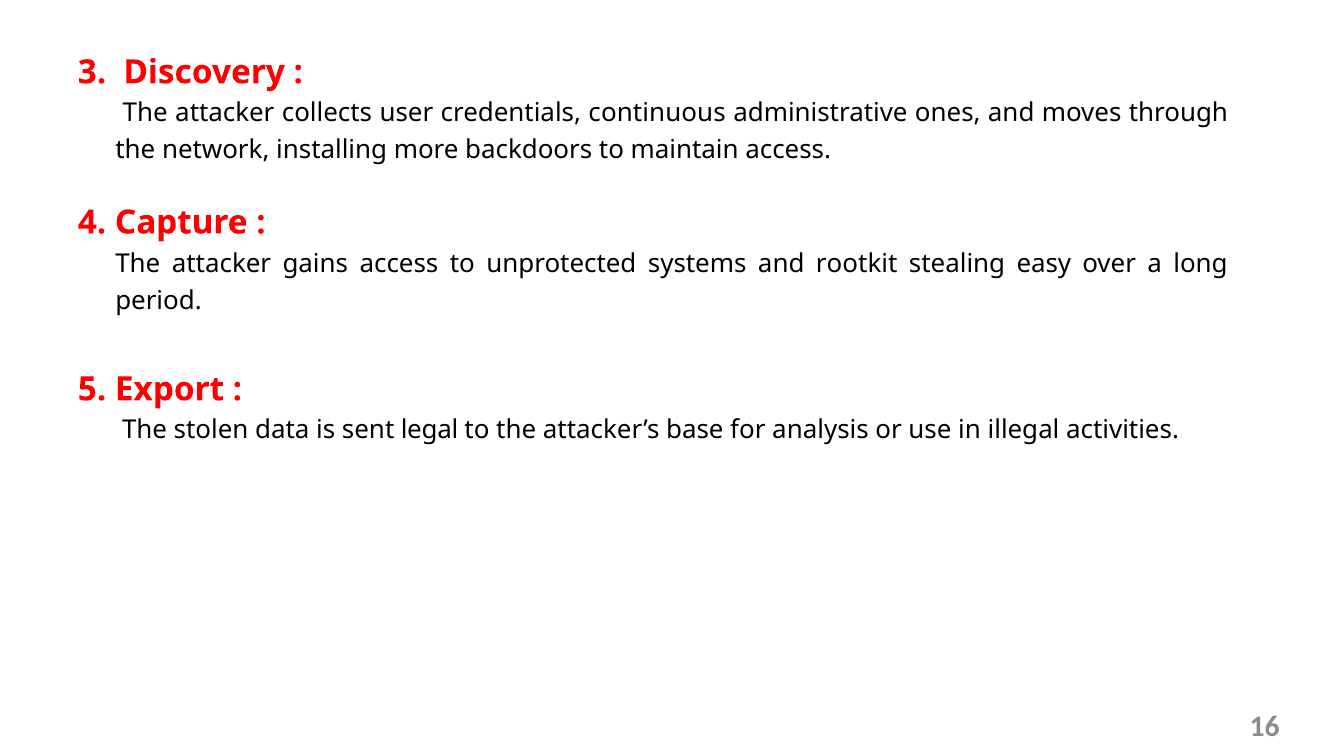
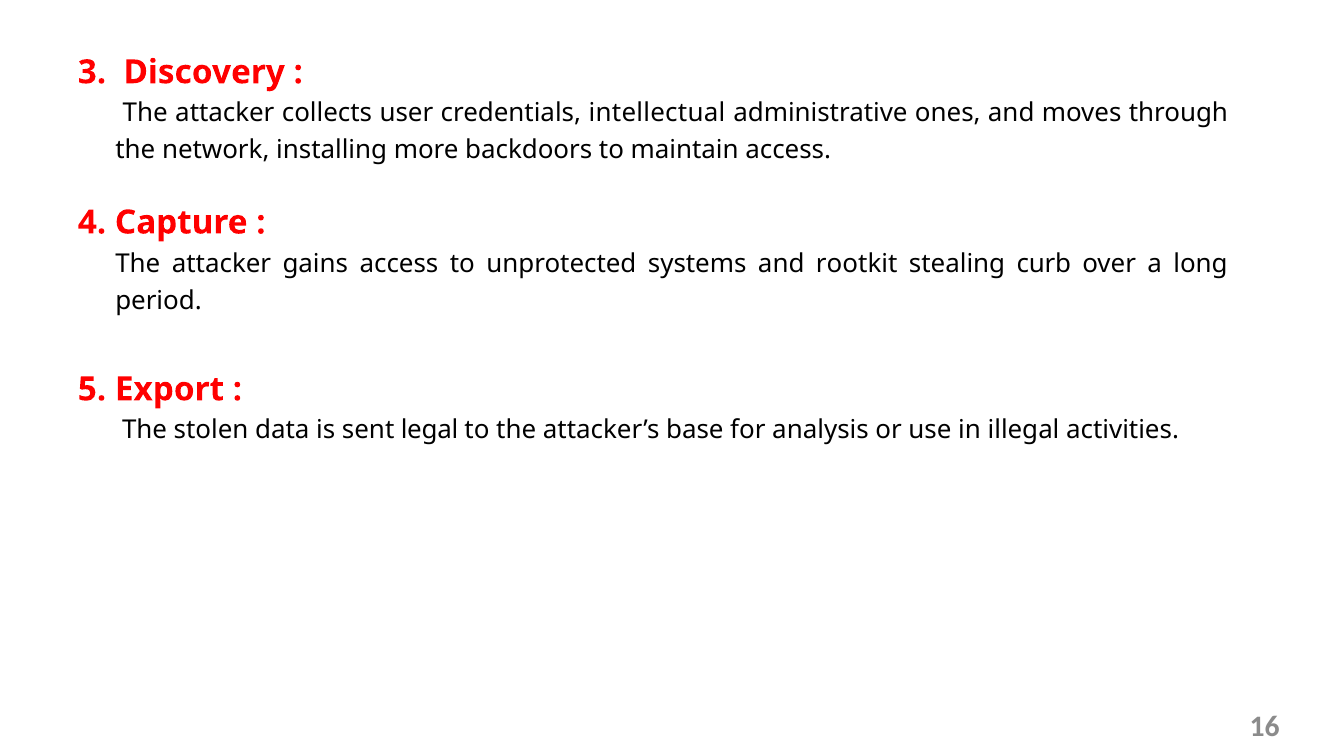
continuous: continuous -> intellectual
easy: easy -> curb
